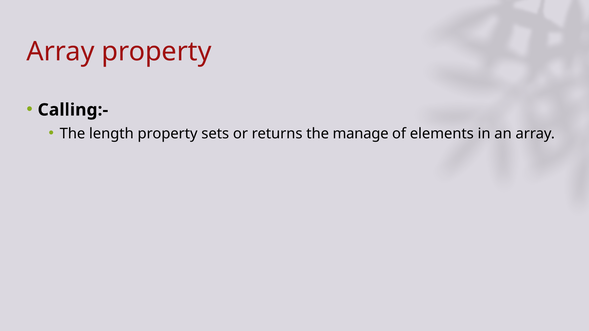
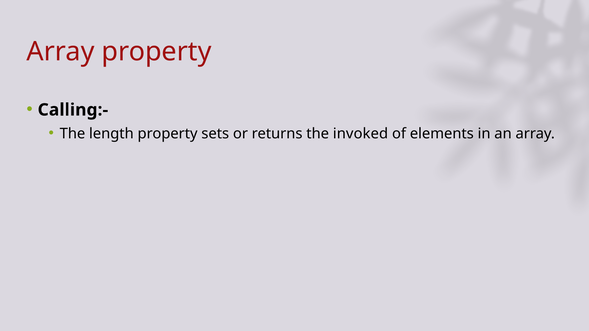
manage: manage -> invoked
